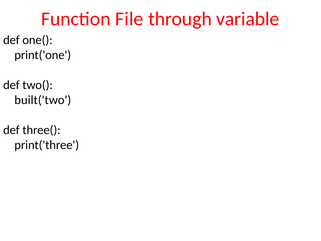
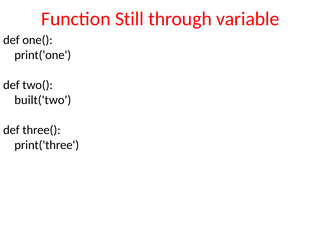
File: File -> Still
